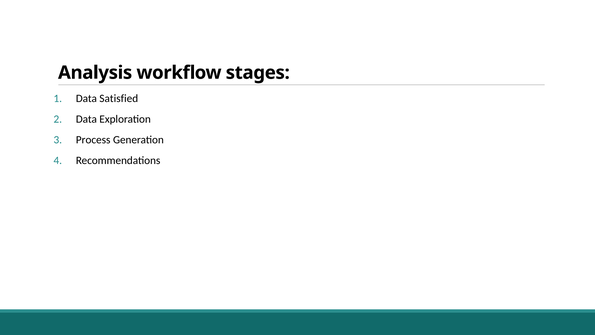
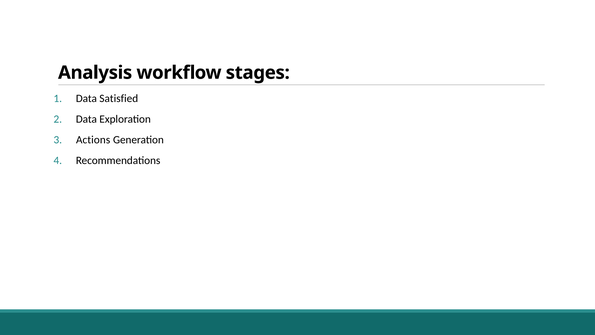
Process: Process -> Actions
